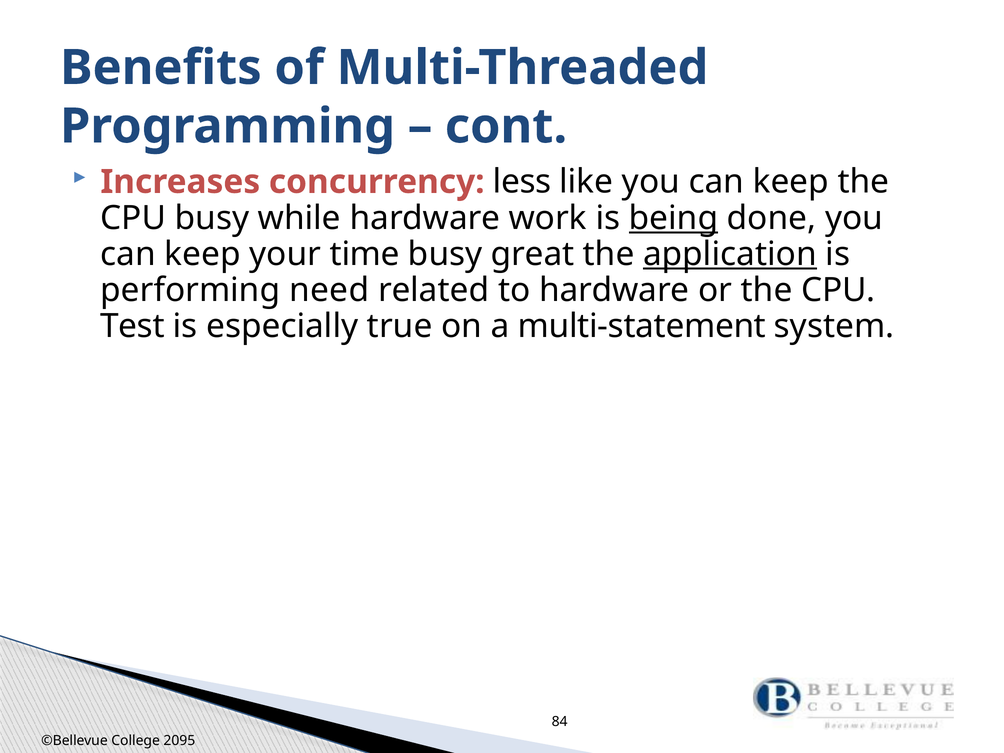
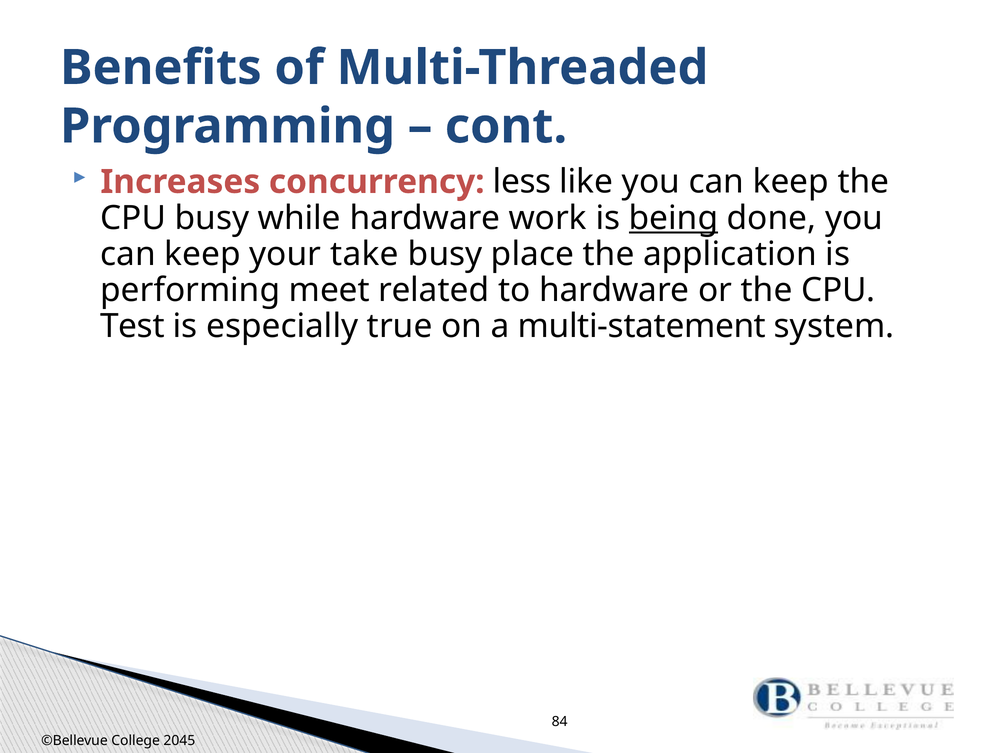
time: time -> take
great: great -> place
application underline: present -> none
need: need -> meet
2095: 2095 -> 2045
